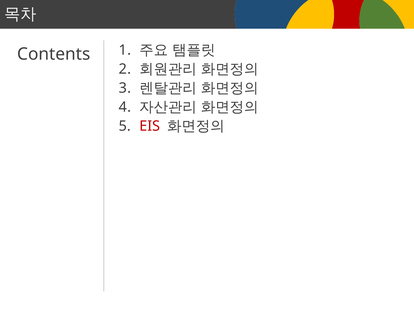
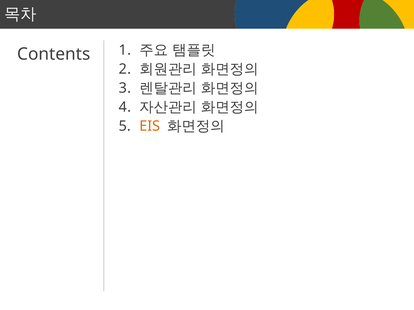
EIS colour: red -> orange
